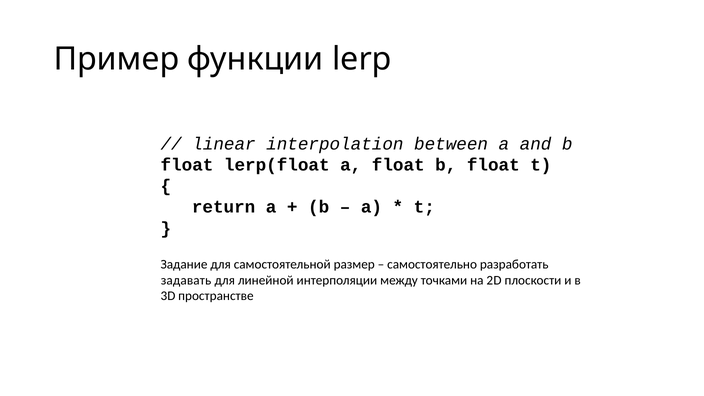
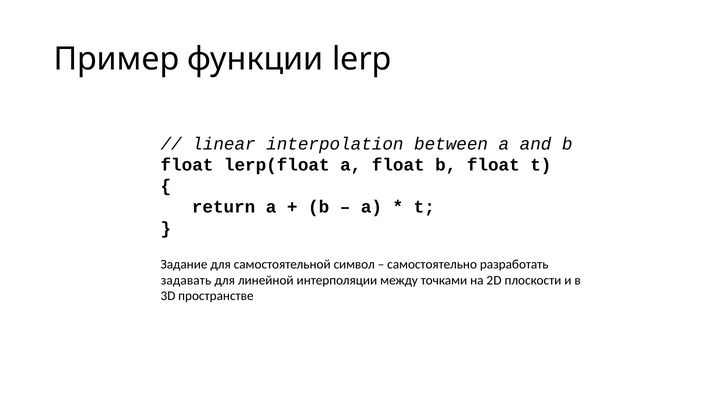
размер: размер -> символ
